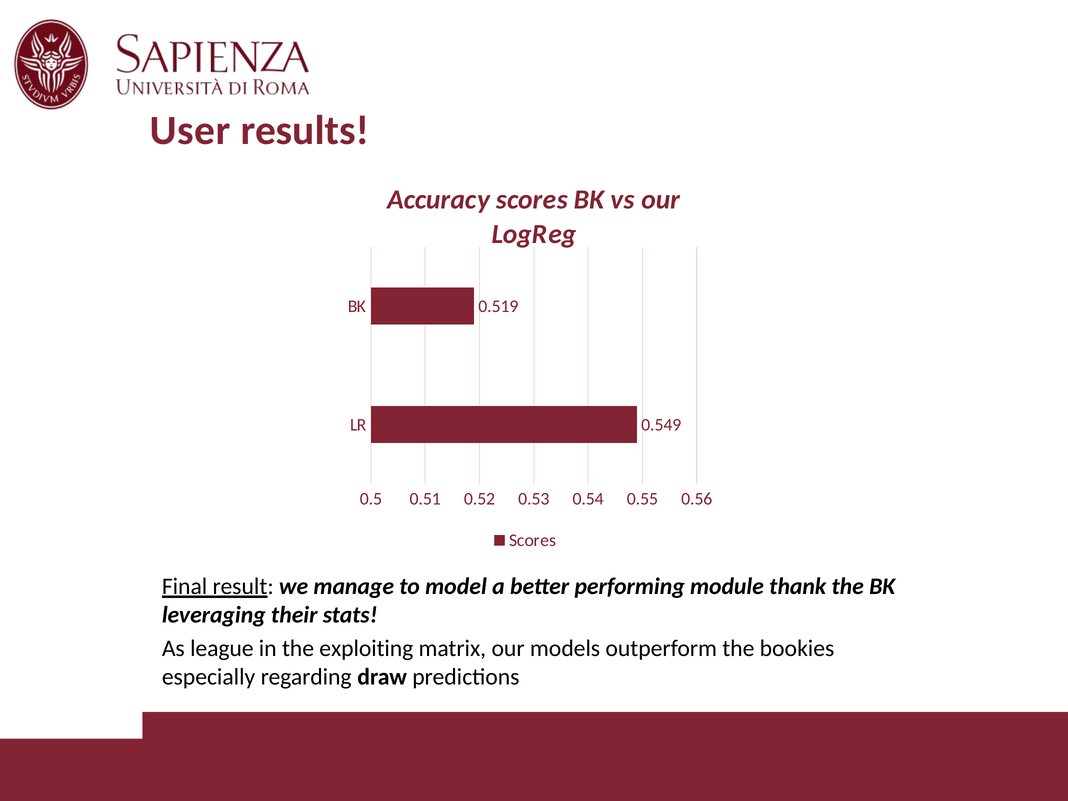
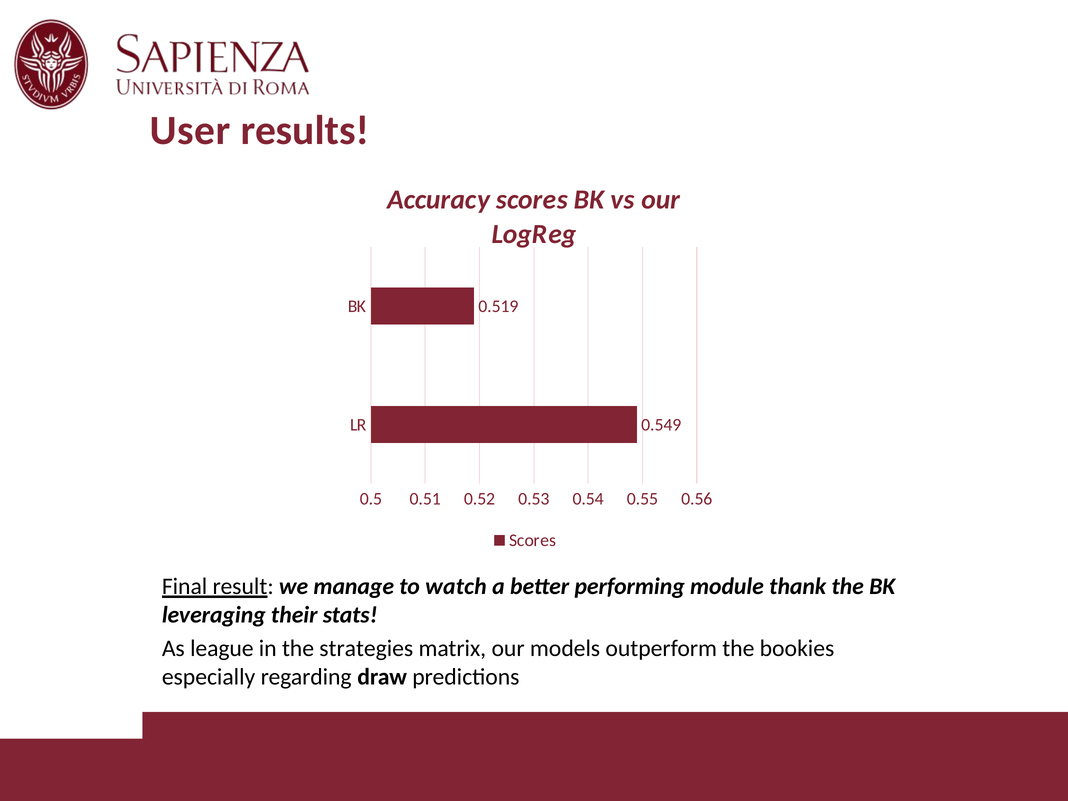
model: model -> watch
exploiting: exploiting -> strategies
